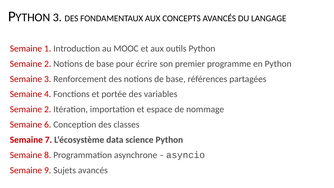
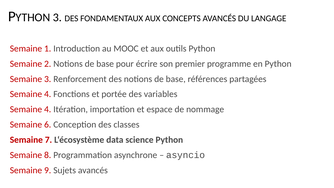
2 at (48, 109): 2 -> 4
